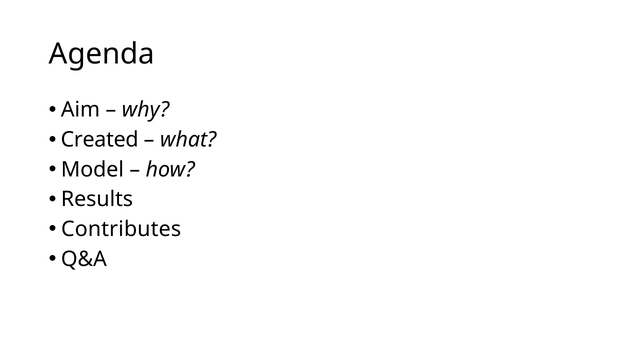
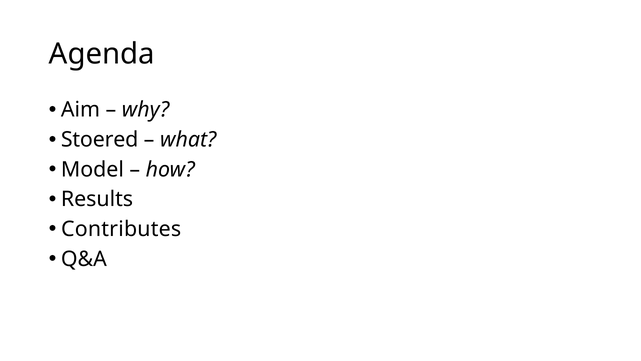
Created: Created -> Stoered
